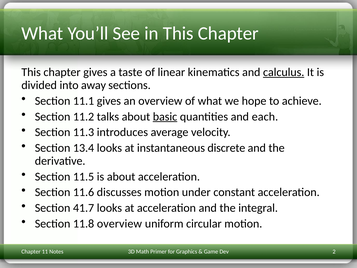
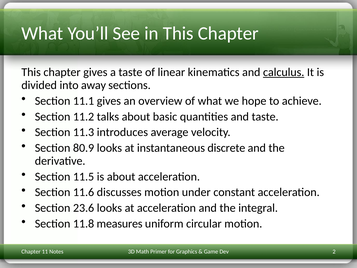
basic underline: present -> none
and each: each -> taste
13.4: 13.4 -> 80.9
41.7: 41.7 -> 23.6
11.8 overview: overview -> measures
